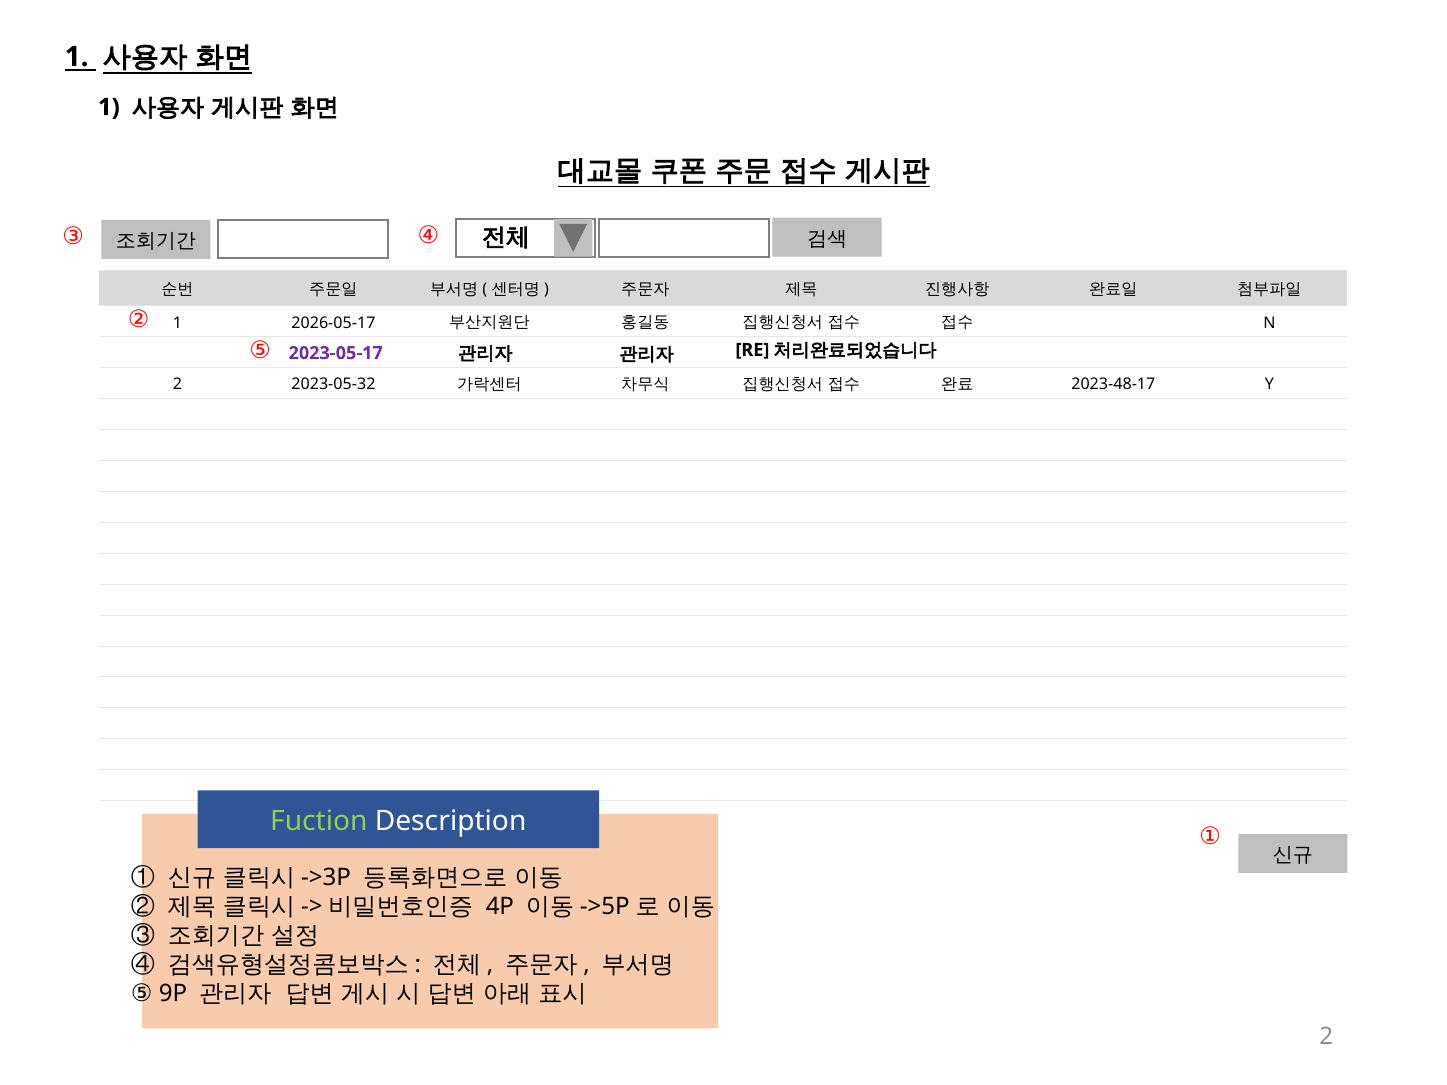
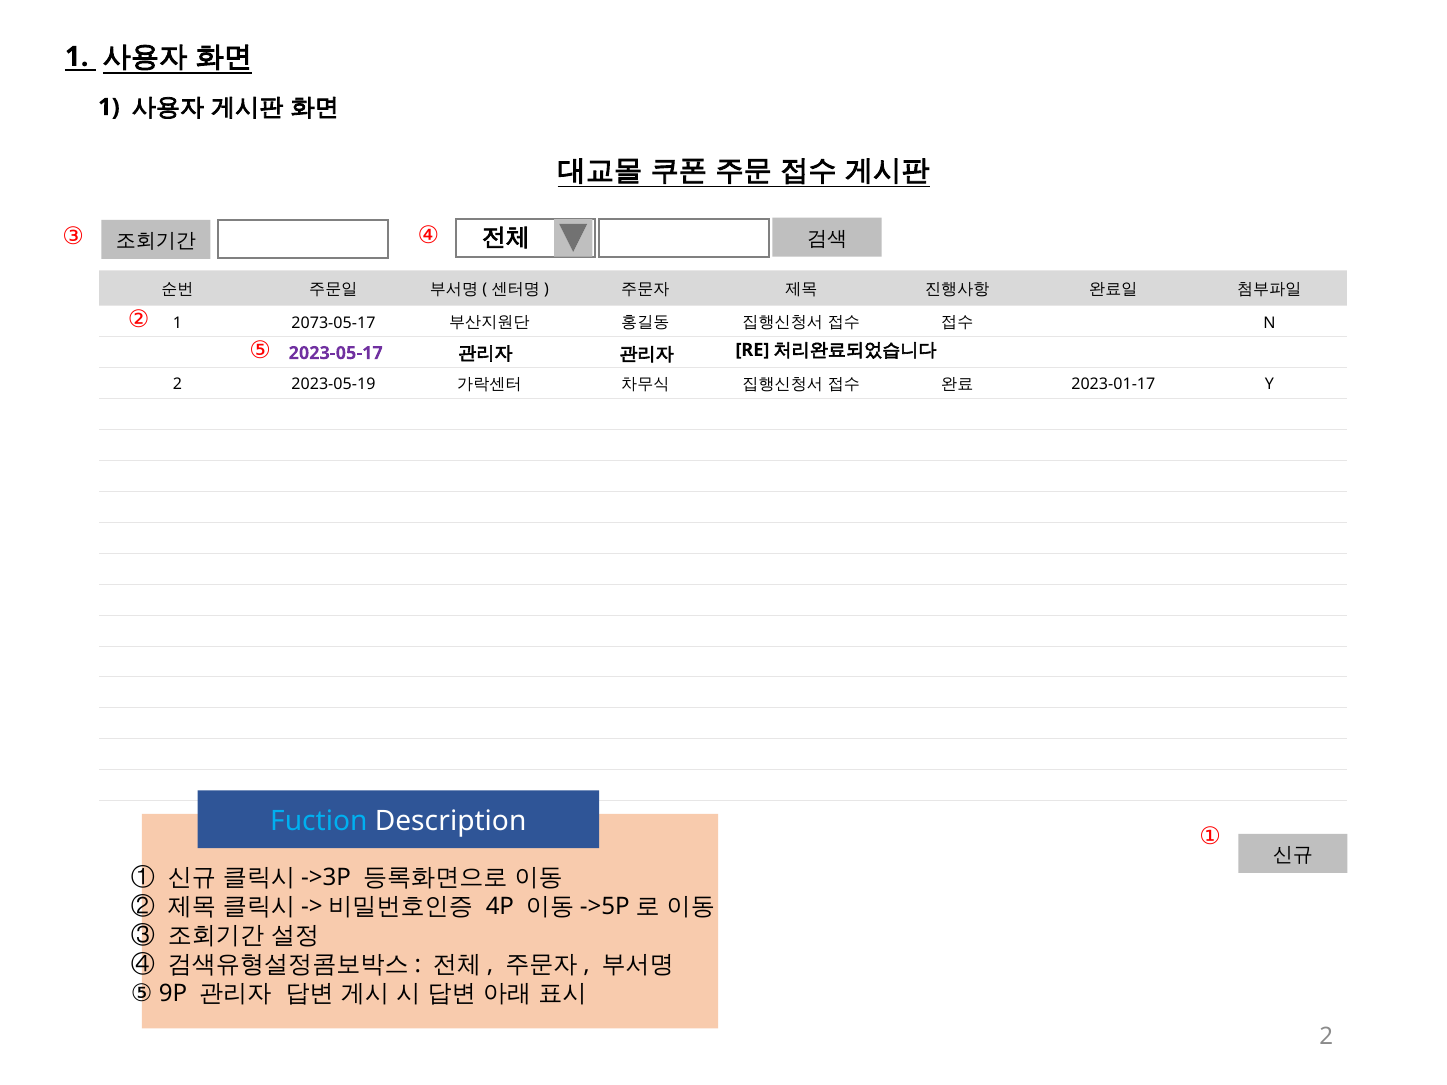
2026-05-17: 2026-05-17 -> 2073-05-17
2023-05-32: 2023-05-32 -> 2023-05-19
2023-48-17: 2023-48-17 -> 2023-01-17
Fuction colour: light green -> light blue
